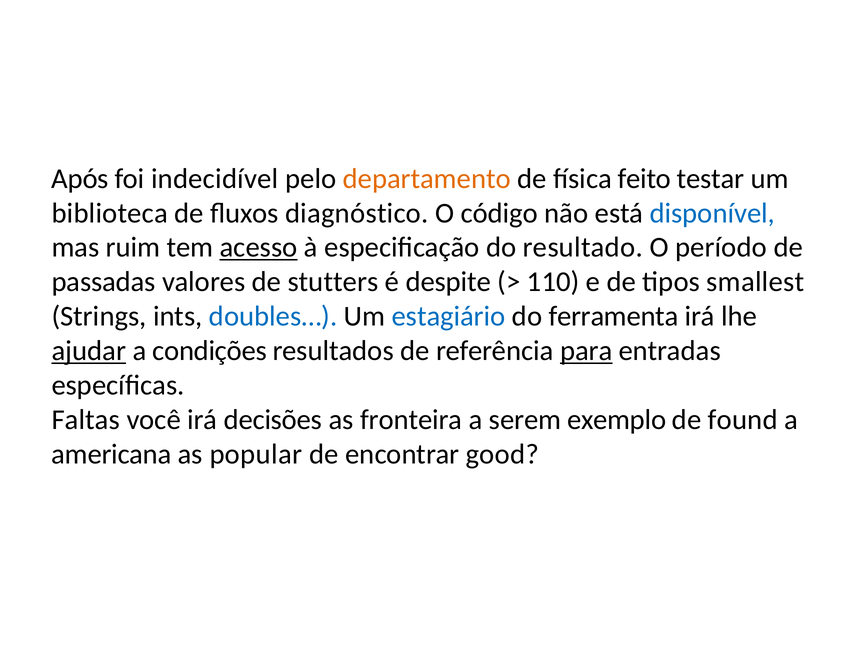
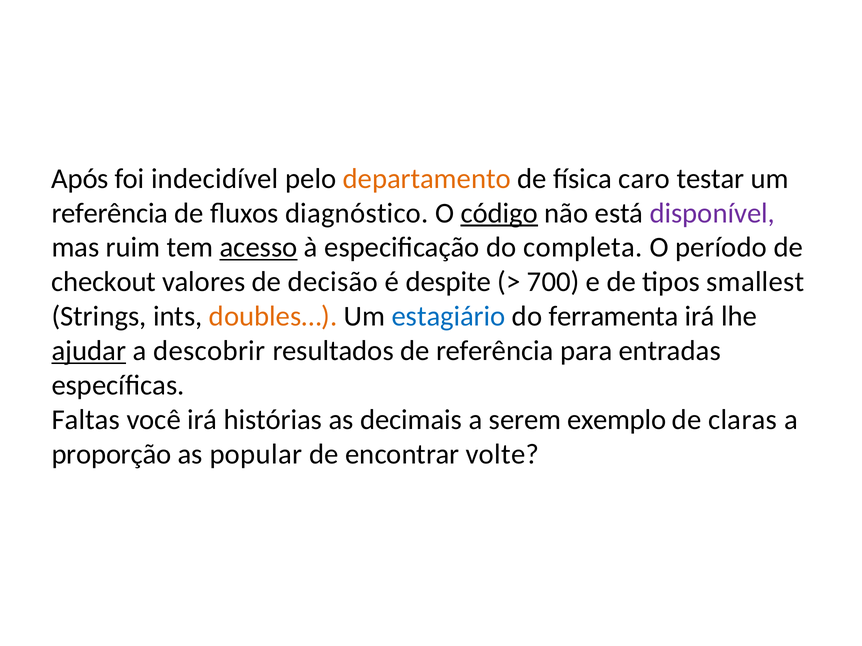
feito: feito -> caro
biblioteca at (110, 213): biblioteca -> referência
código underline: none -> present
disponível colour: blue -> purple
resultado: resultado -> completa
passadas: passadas -> checkout
stutters: stutters -> decisão
110: 110 -> 700
doubles… colour: blue -> orange
condições: condições -> descobrir
para underline: present -> none
decisões: decisões -> histórias
fronteira: fronteira -> decimais
found: found -> claras
americana: americana -> proporção
good: good -> volte
